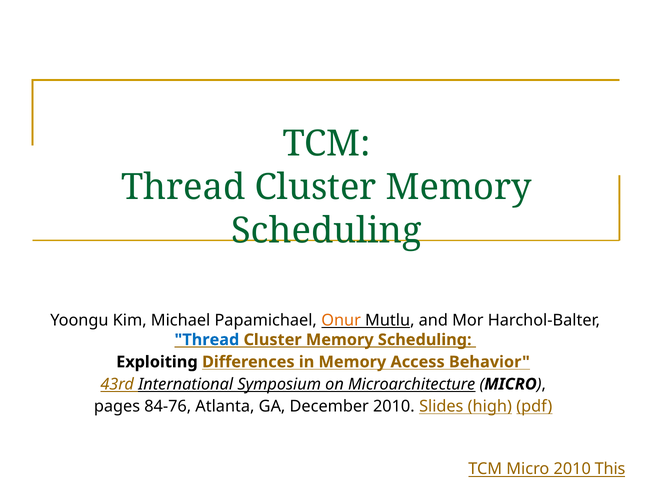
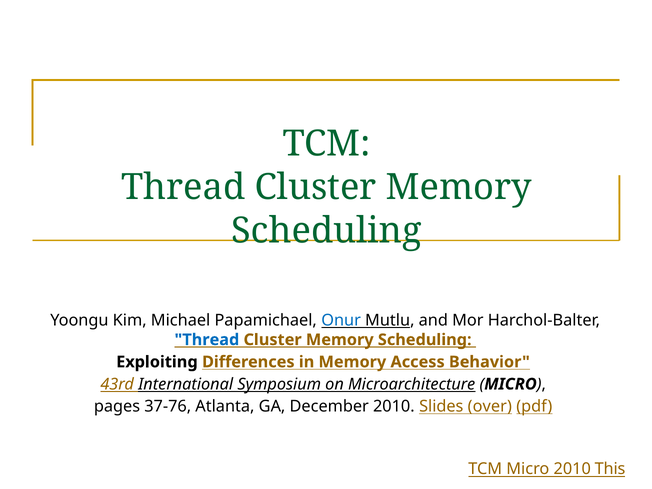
Onur colour: orange -> blue
84-76: 84-76 -> 37-76
high: high -> over
